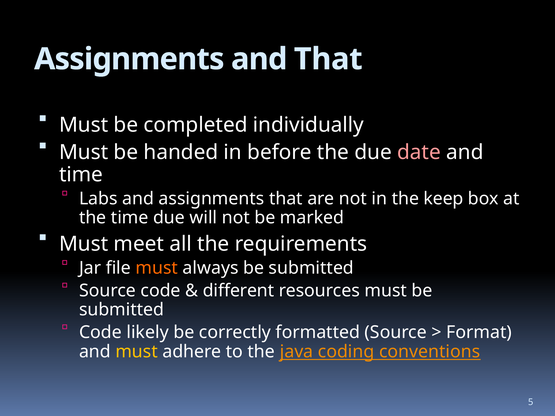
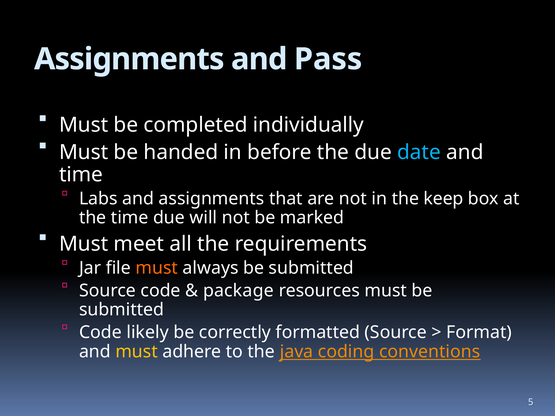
and That: That -> Pass
date colour: pink -> light blue
different: different -> package
